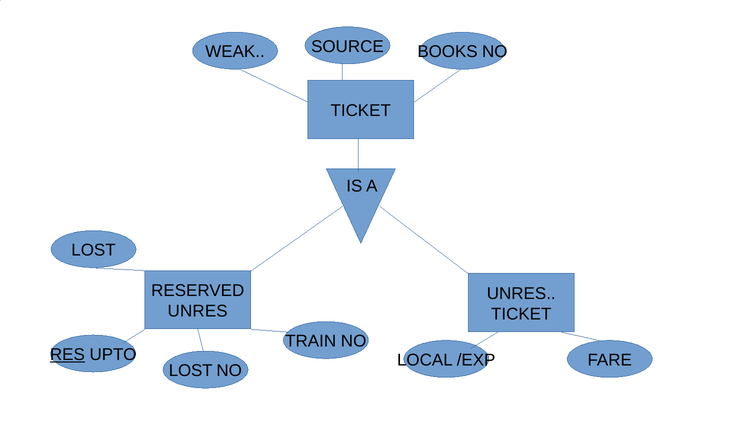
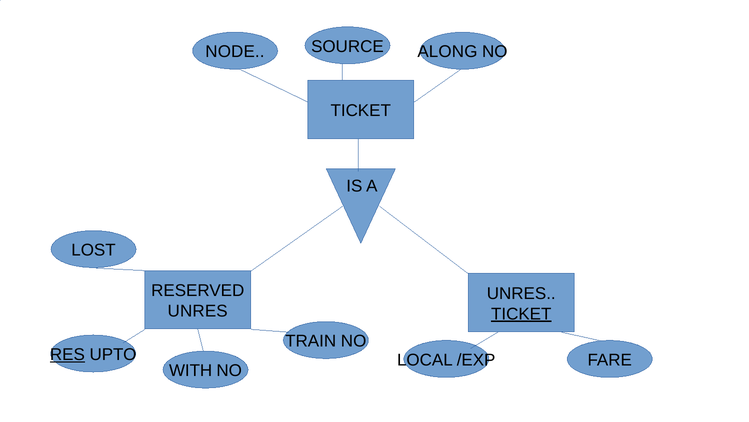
WEAK: WEAK -> NODE
BOOKS: BOOKS -> ALONG
TICKET at (521, 313) underline: none -> present
LOST at (191, 370): LOST -> WITH
